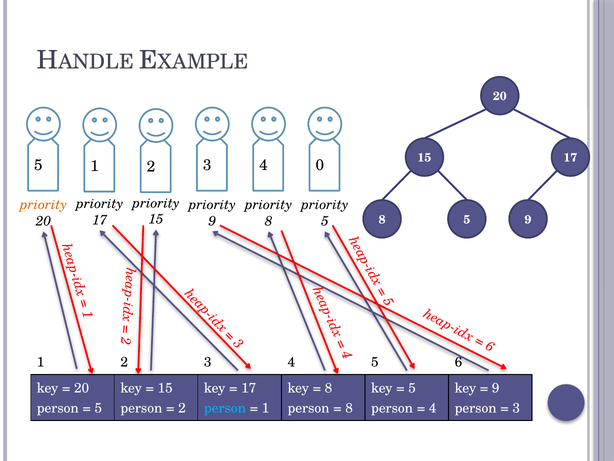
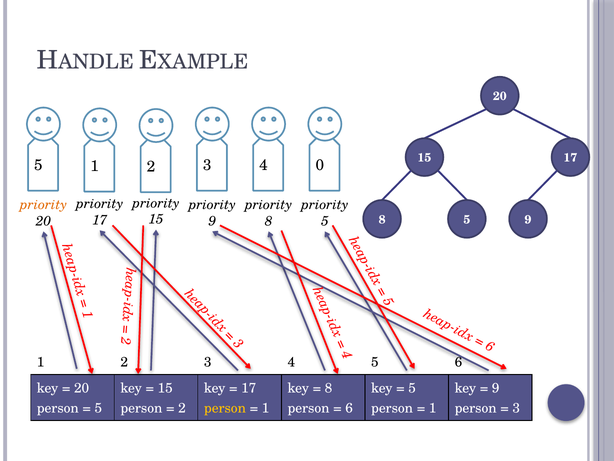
person at (225, 408) colour: light blue -> yellow
8 at (349, 408): 8 -> 6
4 at (433, 408): 4 -> 1
